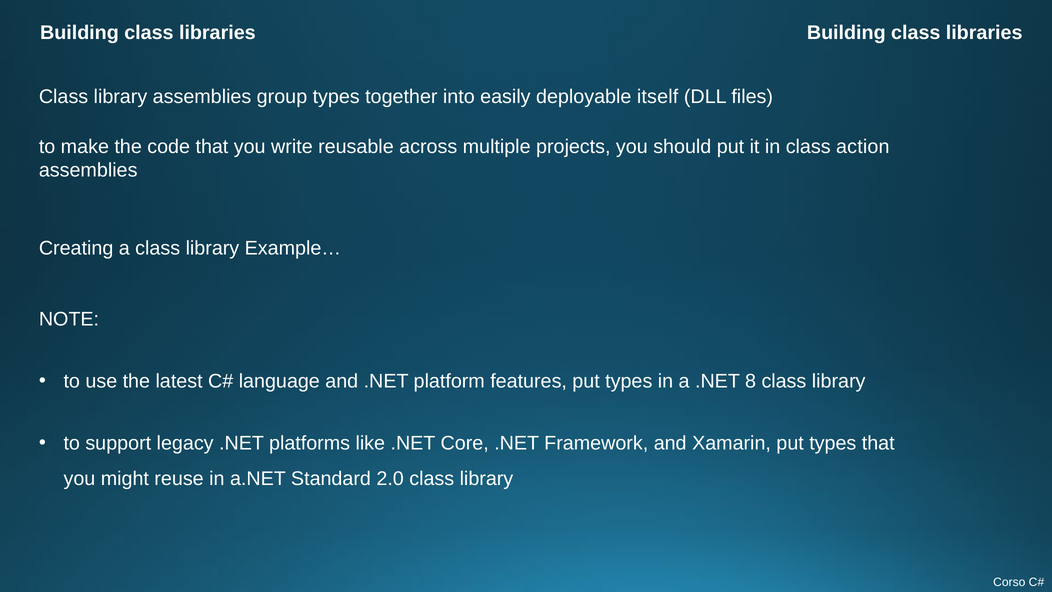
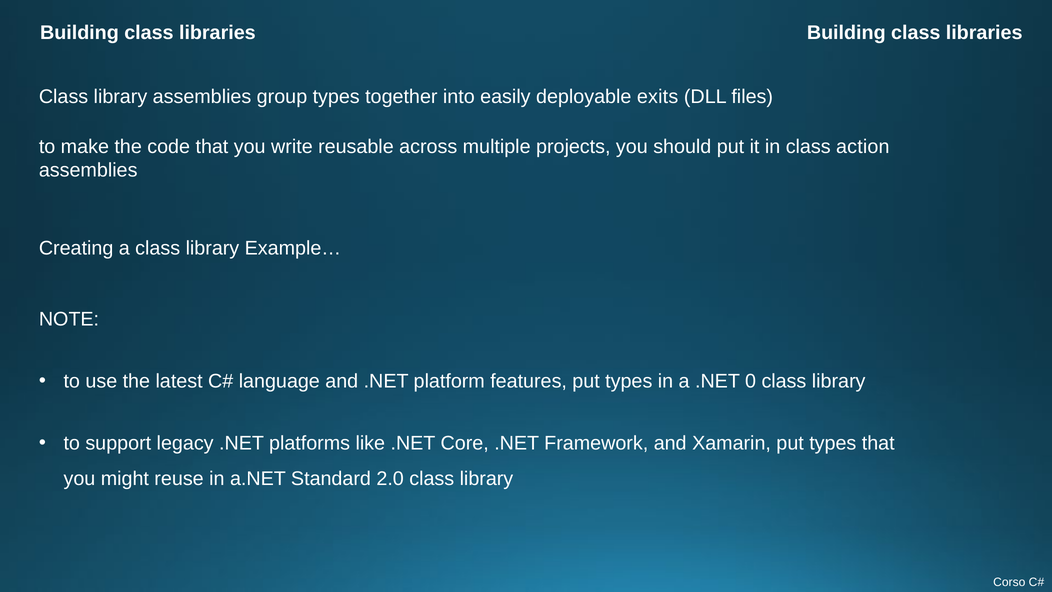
itself: itself -> exits
8: 8 -> 0
